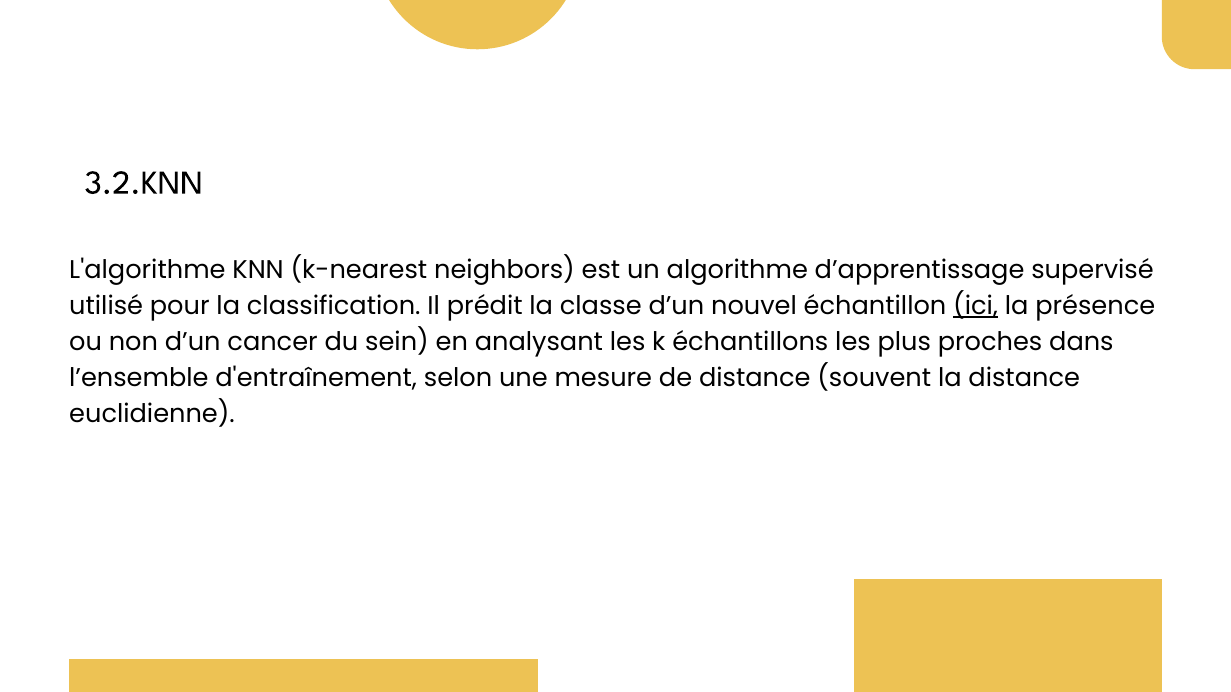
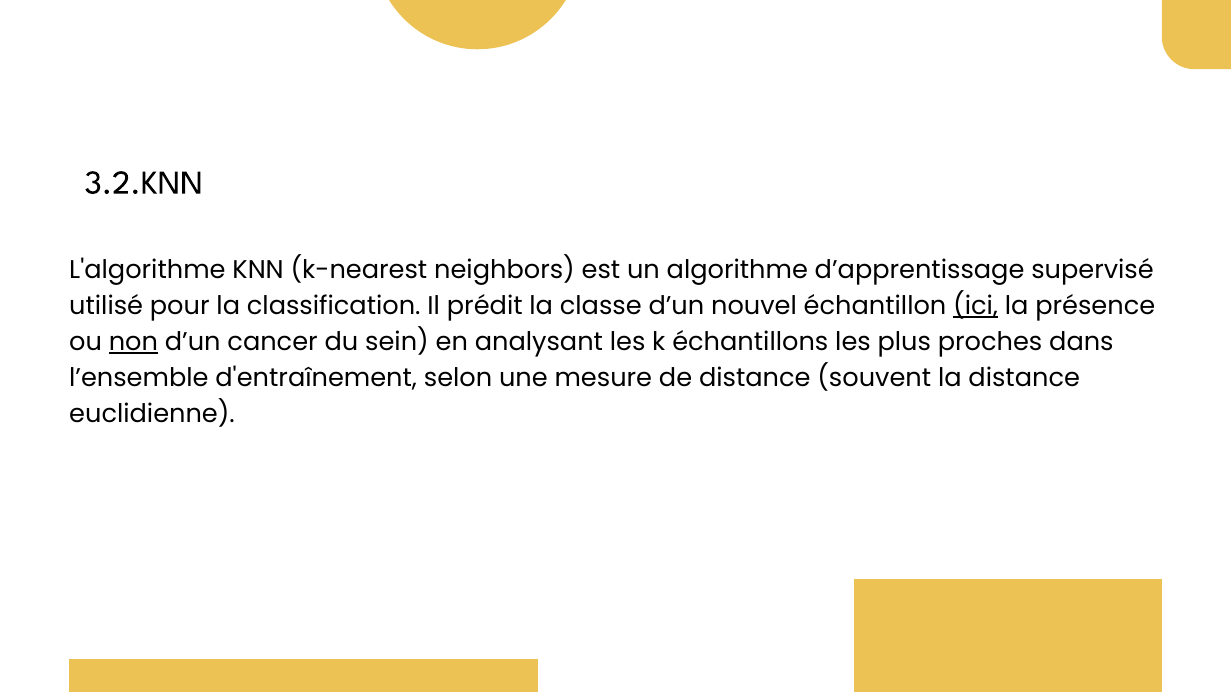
non underline: none -> present
